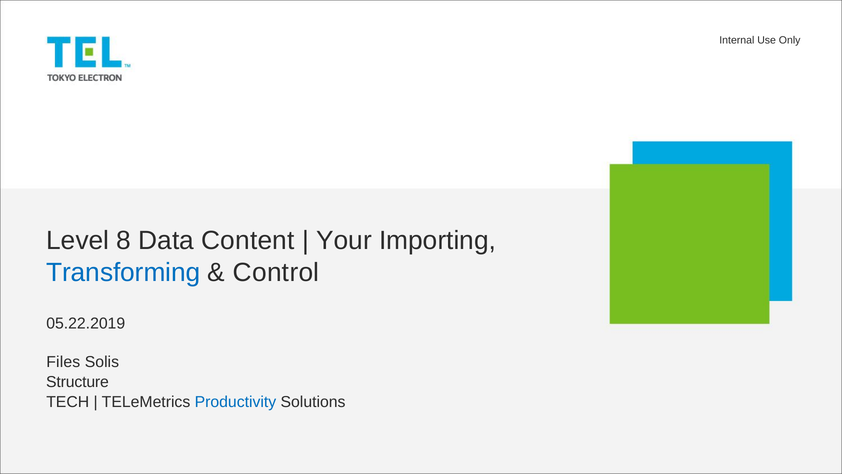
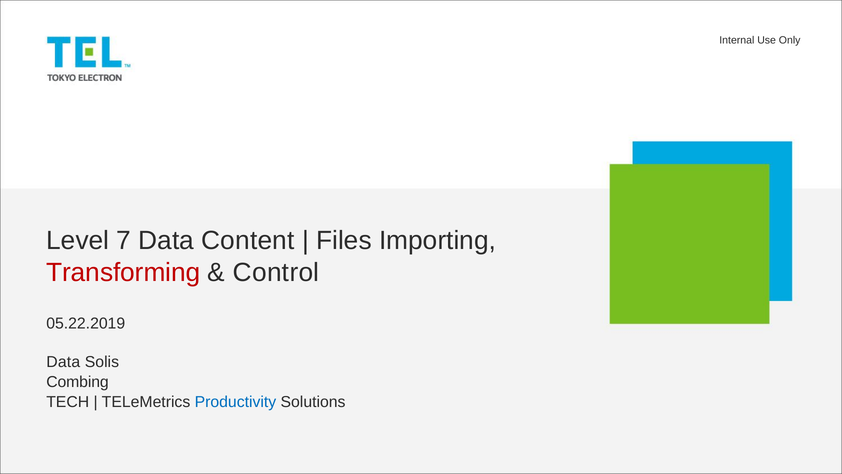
8: 8 -> 7
Your: Your -> Files
Transforming colour: blue -> red
Files at (63, 362): Files -> Data
Structure: Structure -> Combing
